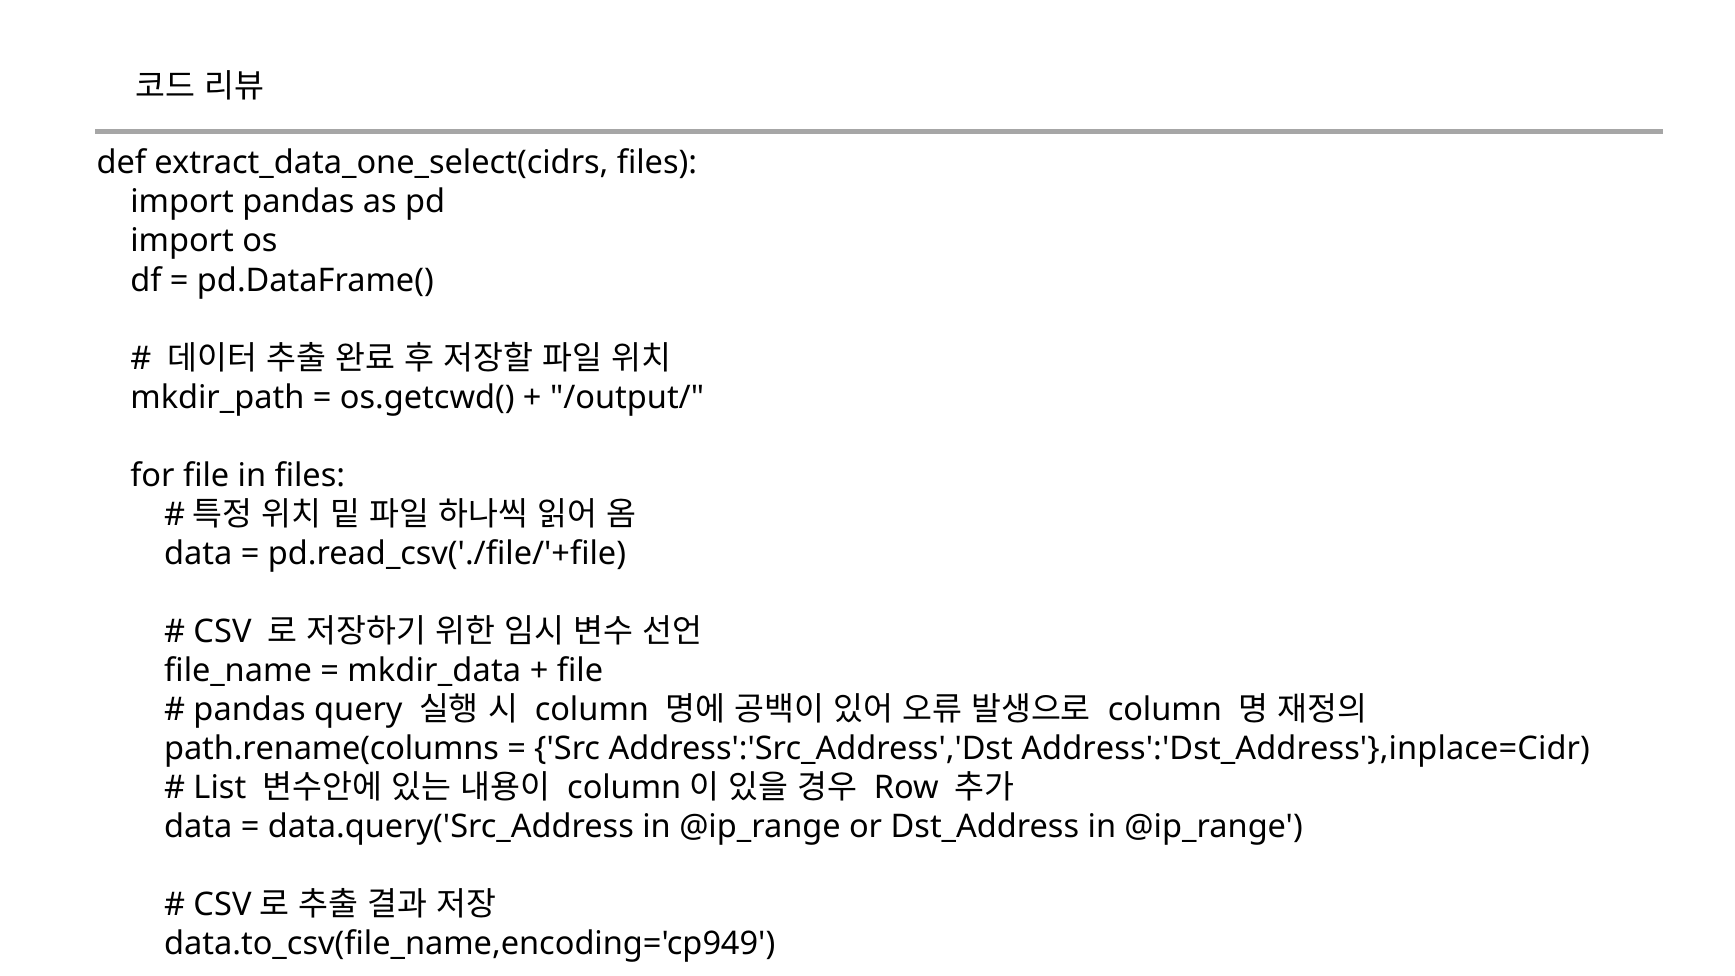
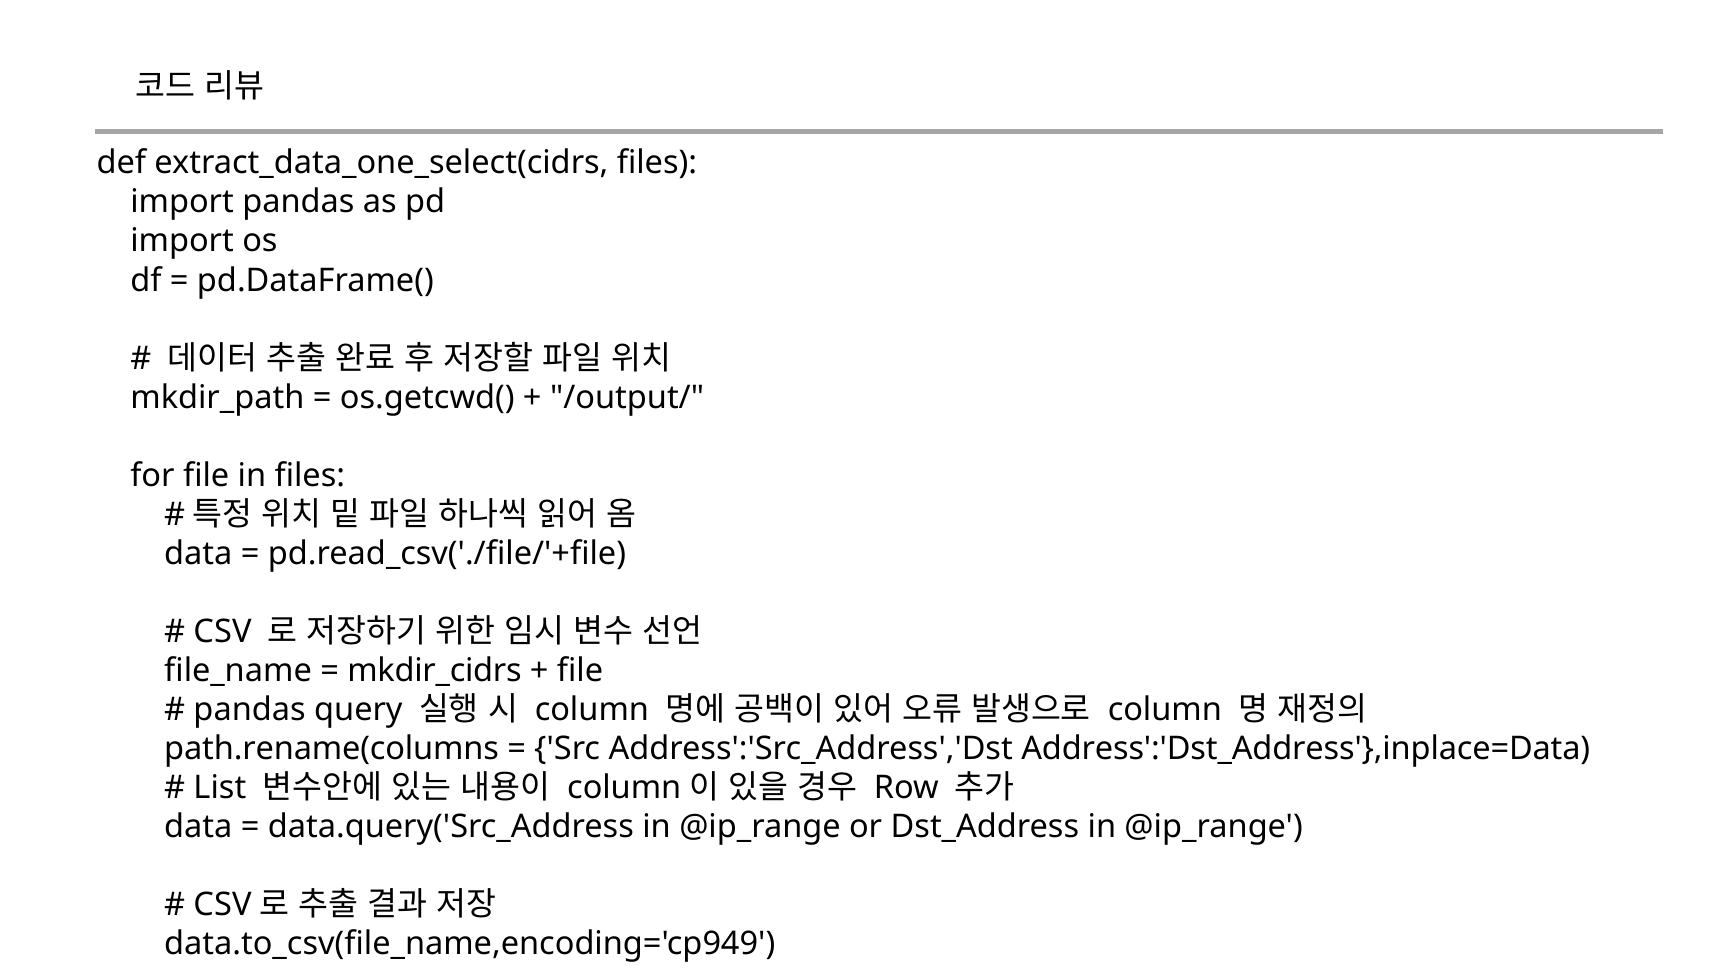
mkdir_data: mkdir_data -> mkdir_cidrs
Address':'Dst_Address'},inplace=Cidr: Address':'Dst_Address'},inplace=Cidr -> Address':'Dst_Address'},inplace=Data
